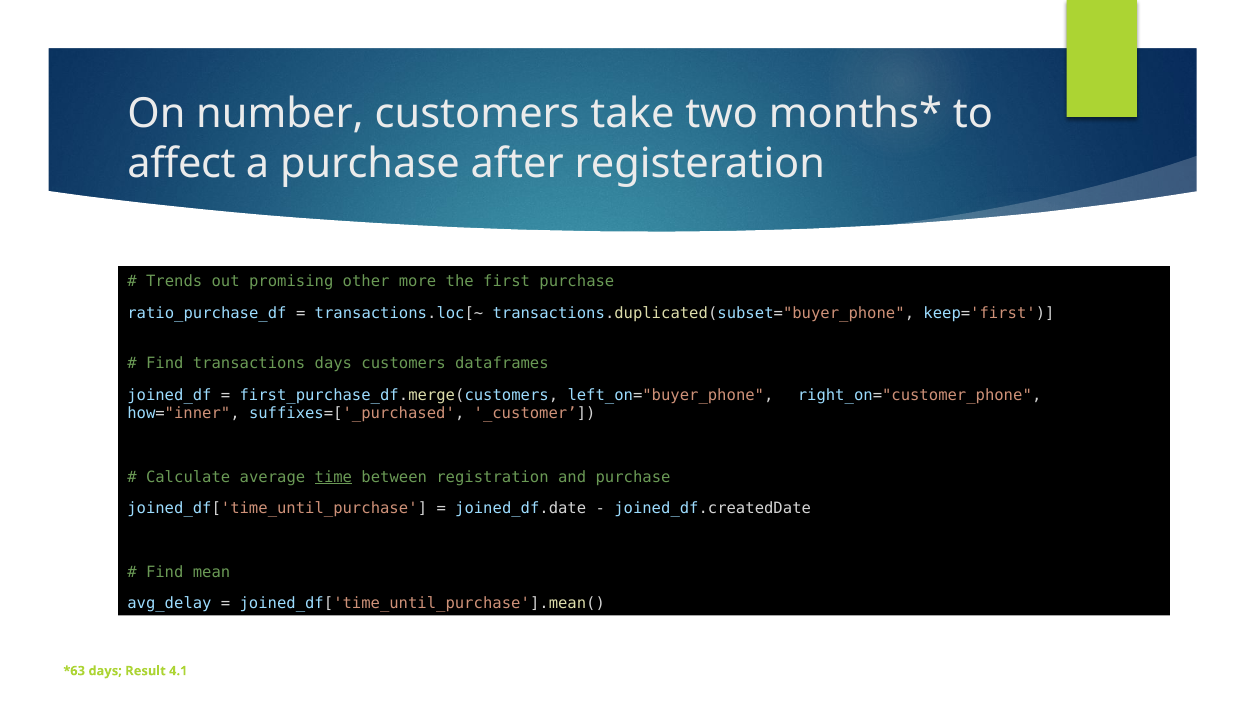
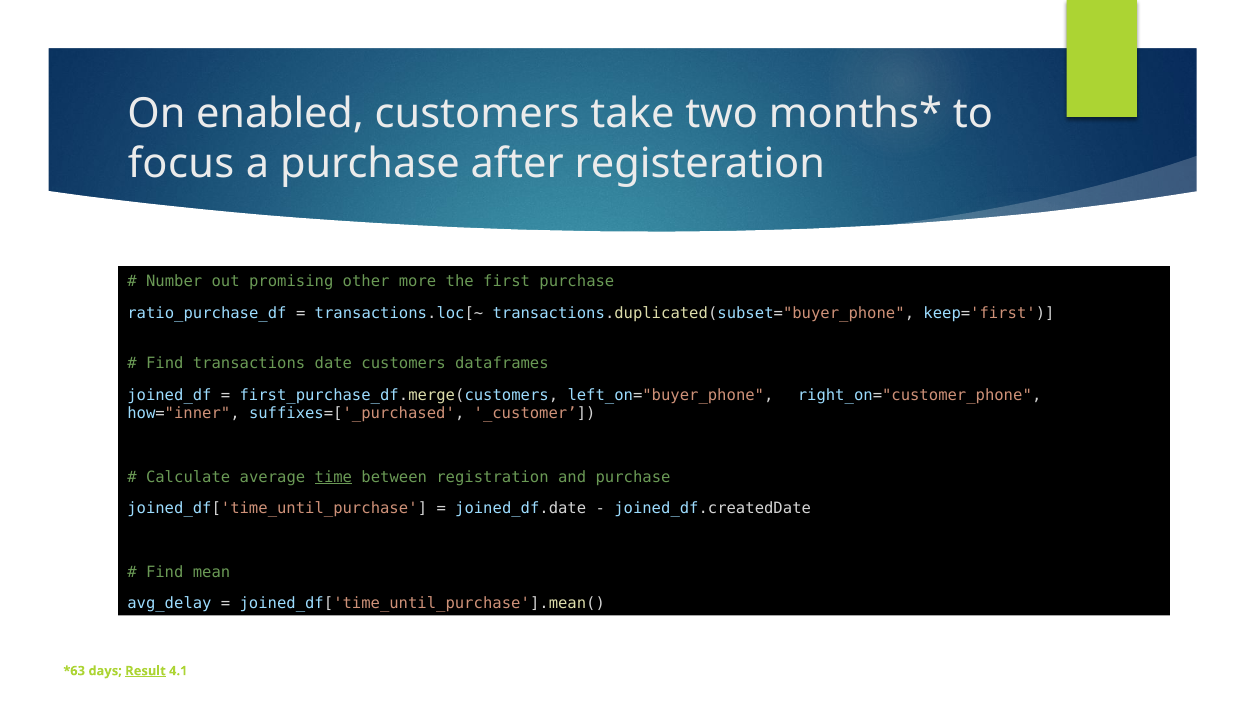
number: number -> enabled
affect: affect -> focus
Trends: Trends -> Number
transactions days: days -> date
Result underline: none -> present
